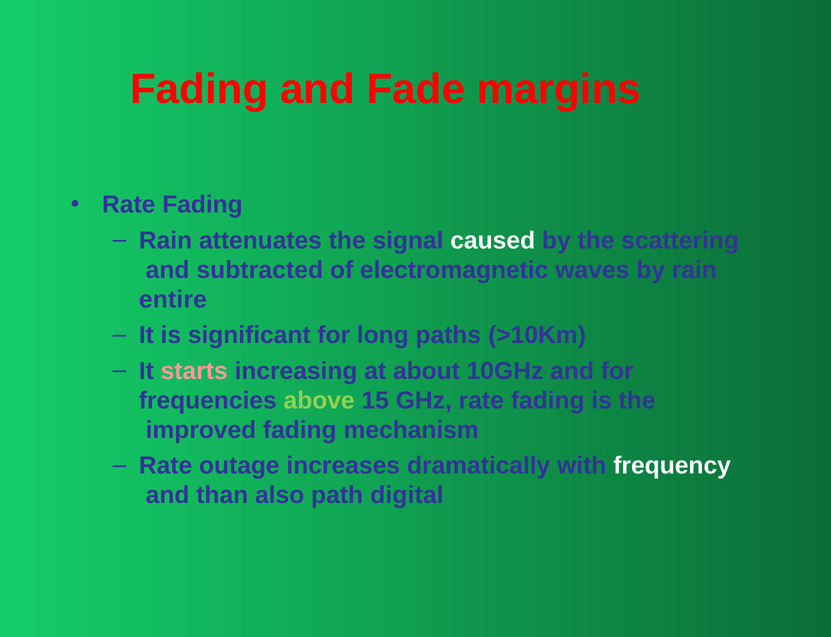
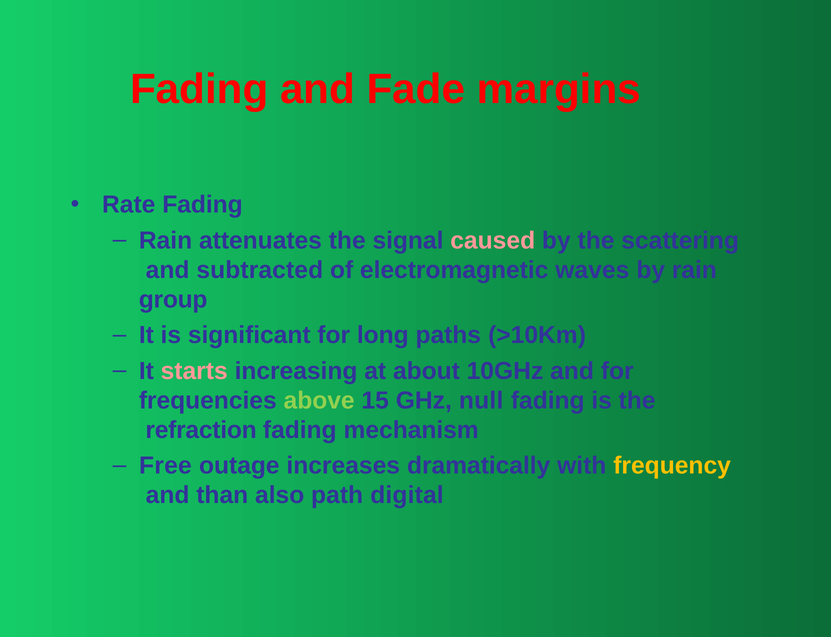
caused colour: white -> pink
entire: entire -> group
GHz rate: rate -> null
improved: improved -> refraction
Rate at (166, 466): Rate -> Free
frequency colour: white -> yellow
